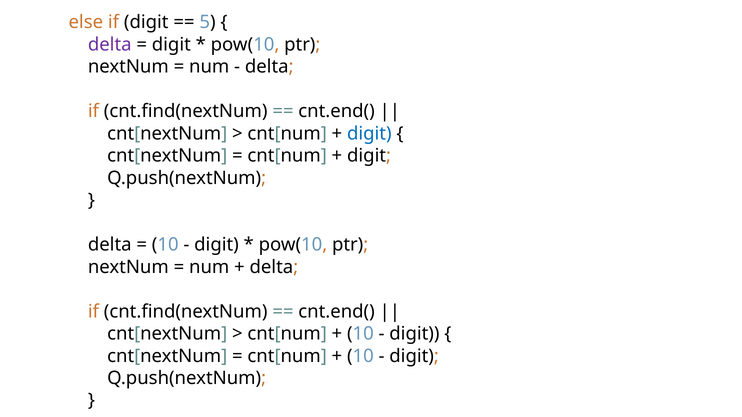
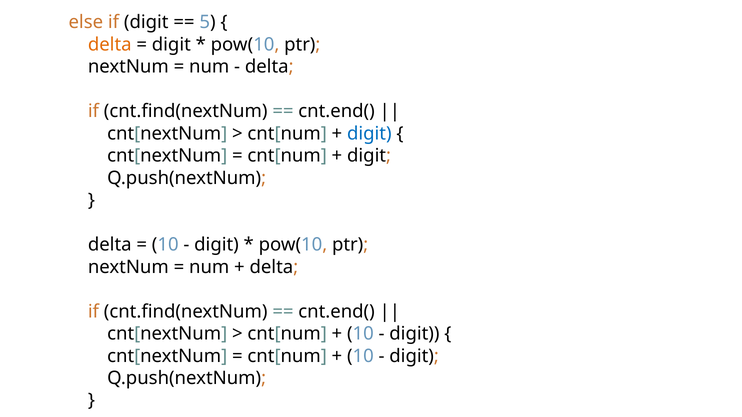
delta at (110, 45) colour: purple -> orange
